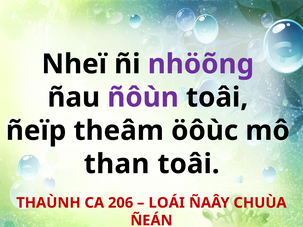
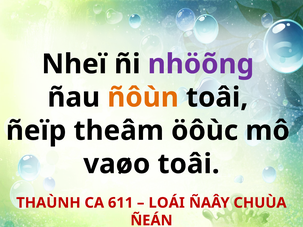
ñôùn colour: purple -> orange
than: than -> vaøo
206: 206 -> 611
